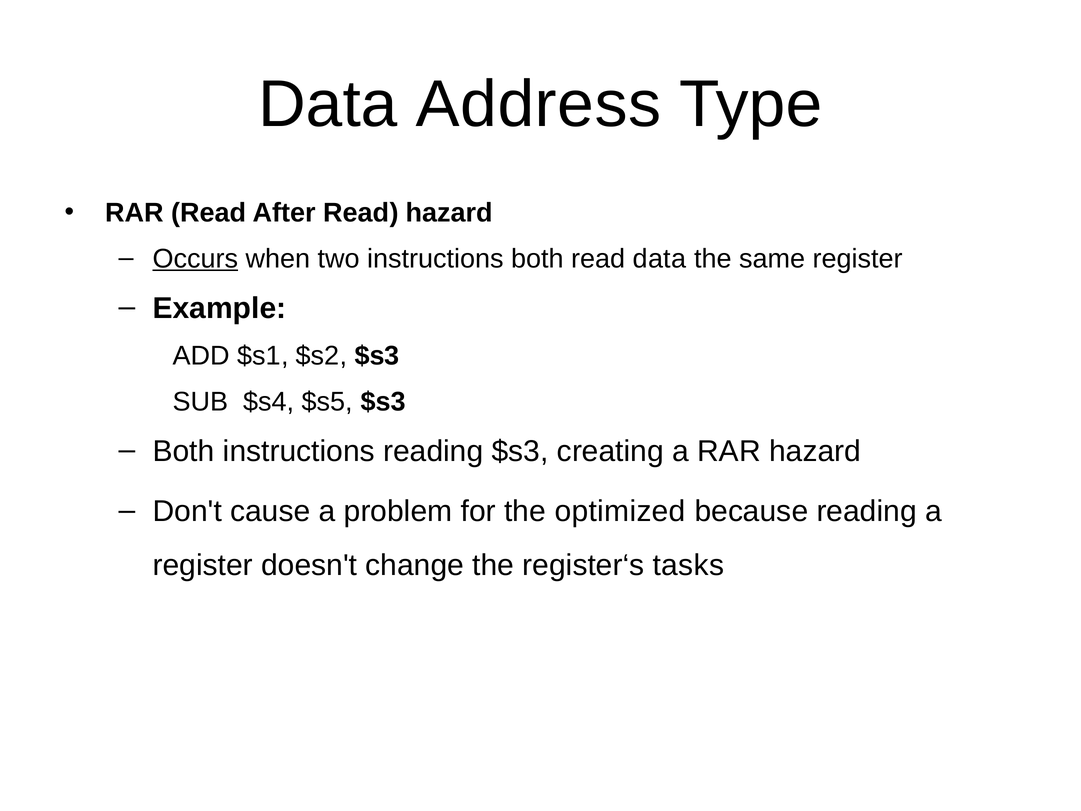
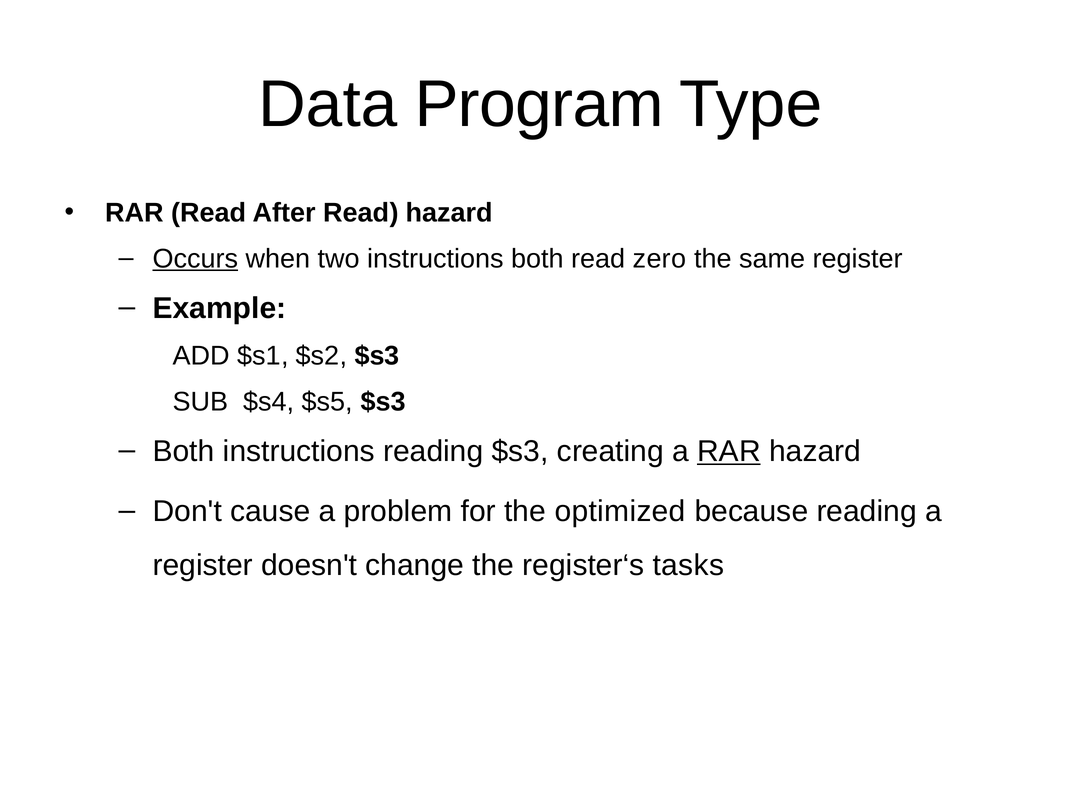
Address: Address -> Program
read data: data -> zero
RAR at (729, 451) underline: none -> present
